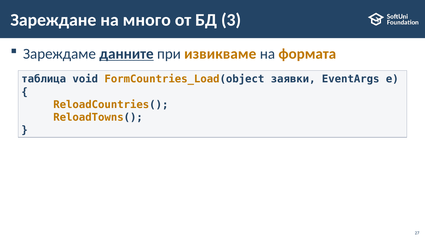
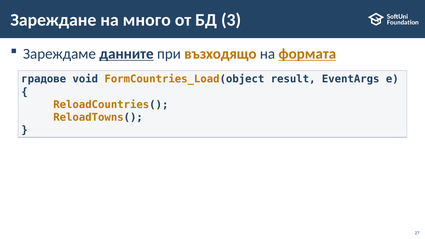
извикваме: извикваме -> възходящо
формата underline: none -> present
таблица: таблица -> градове
заявки: заявки -> result
